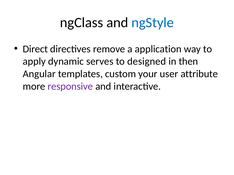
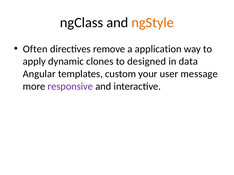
ngStyle colour: blue -> orange
Direct: Direct -> Often
serves: serves -> clones
then: then -> data
attribute: attribute -> message
